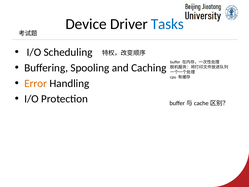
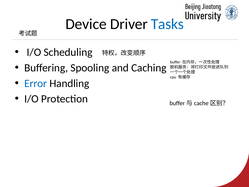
Error colour: orange -> blue
